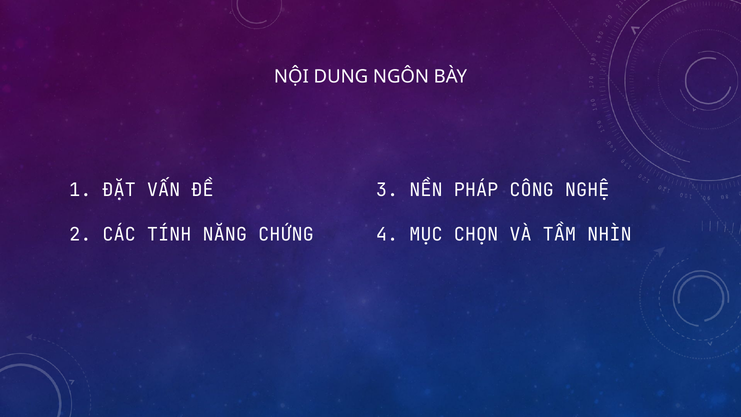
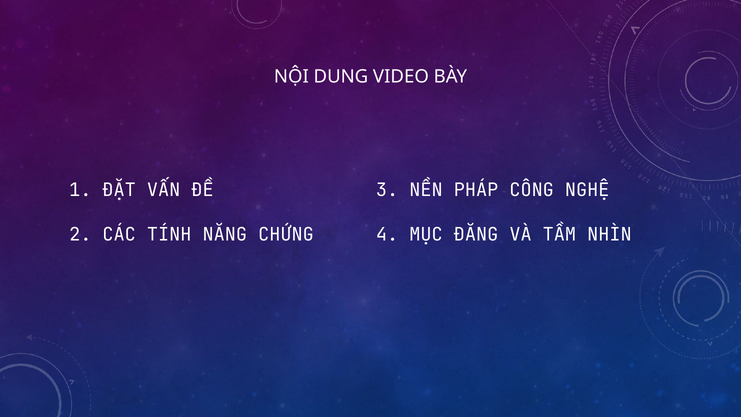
NGÔN: NGÔN -> VIDEO
CHỌN: CHỌN -> ĐĂNG
